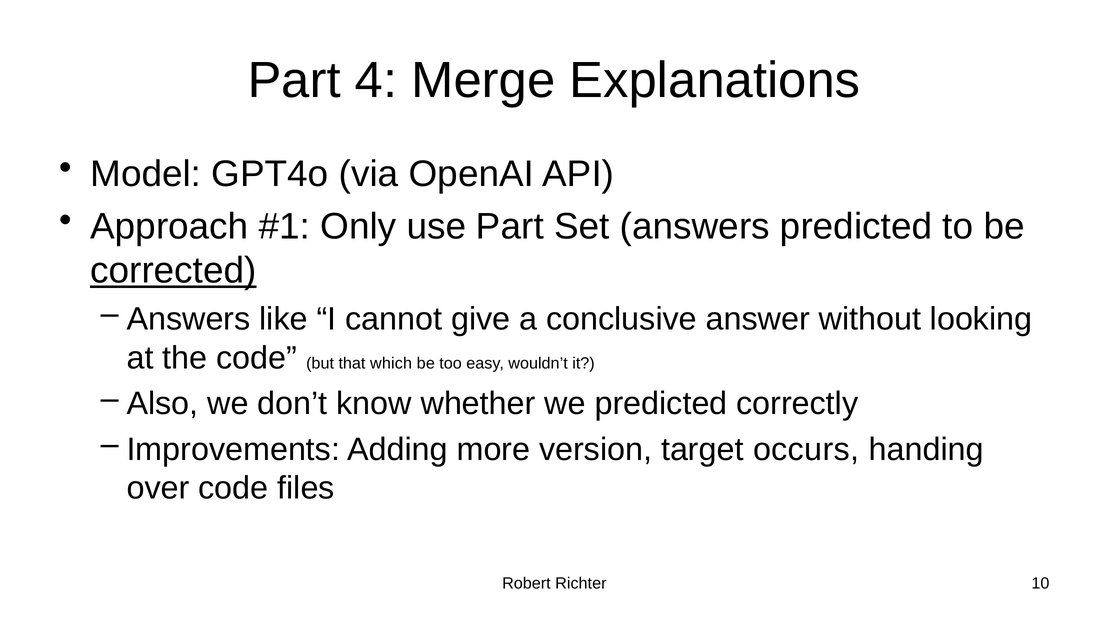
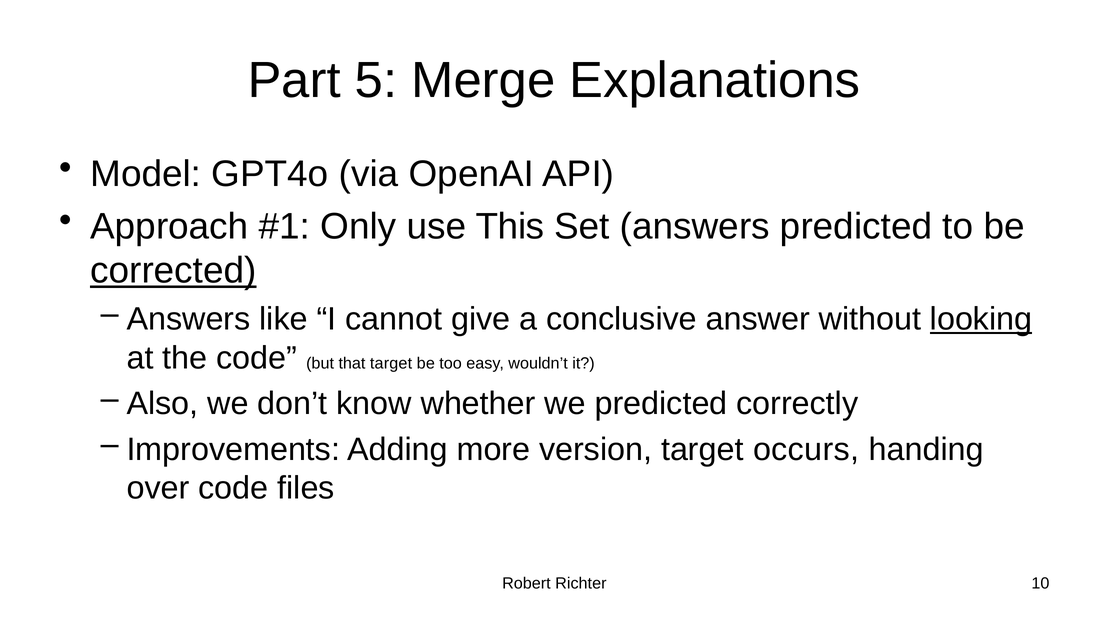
4: 4 -> 5
use Part: Part -> This
looking underline: none -> present
that which: which -> target
